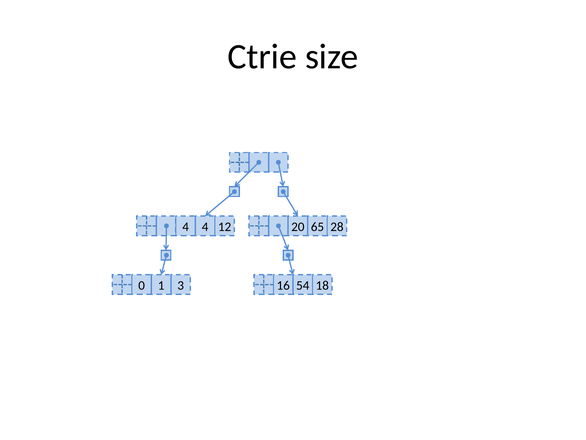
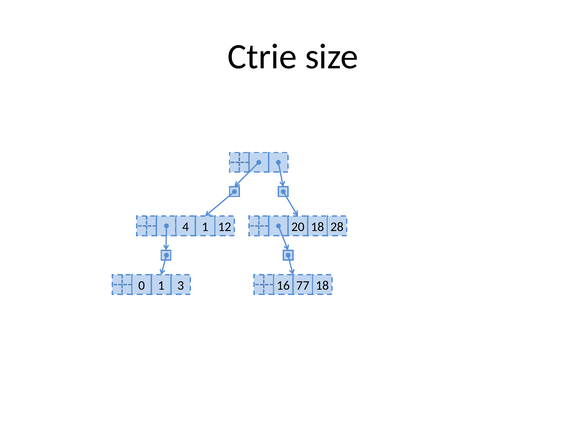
4 4: 4 -> 1
20 65: 65 -> 18
54: 54 -> 77
